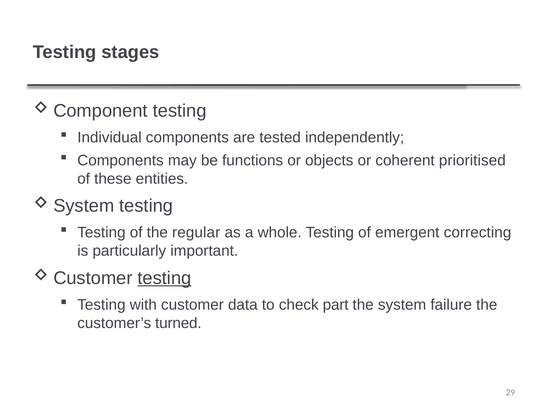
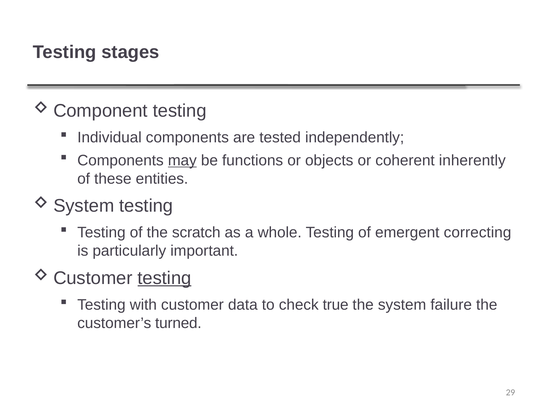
may underline: none -> present
prioritised: prioritised -> inherently
regular: regular -> scratch
part: part -> true
